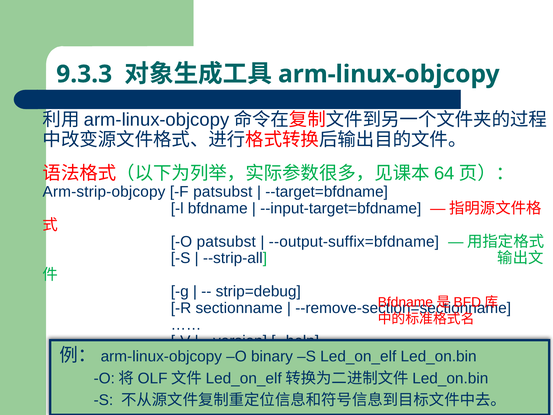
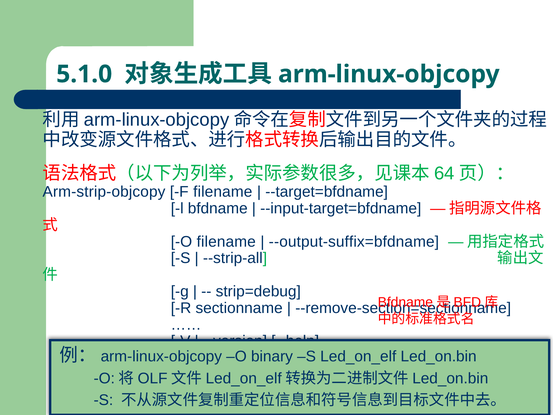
9.3.3: 9.3.3 -> 5.1.0
F patsubst: patsubst -> filename
O patsubst: patsubst -> filename
